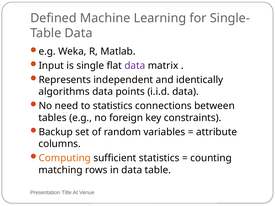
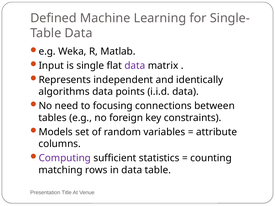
to statistics: statistics -> focusing
Backup: Backup -> Models
Computing colour: orange -> purple
